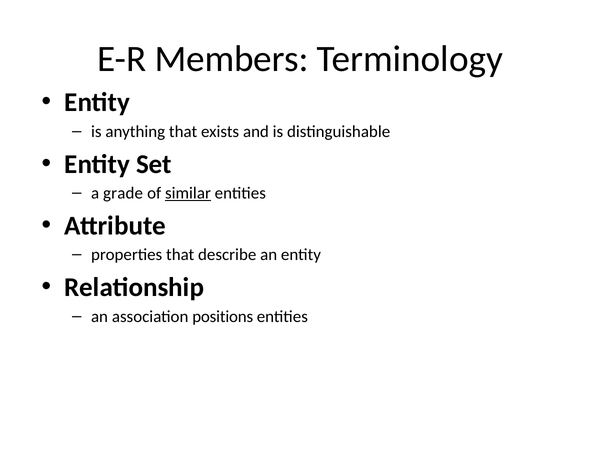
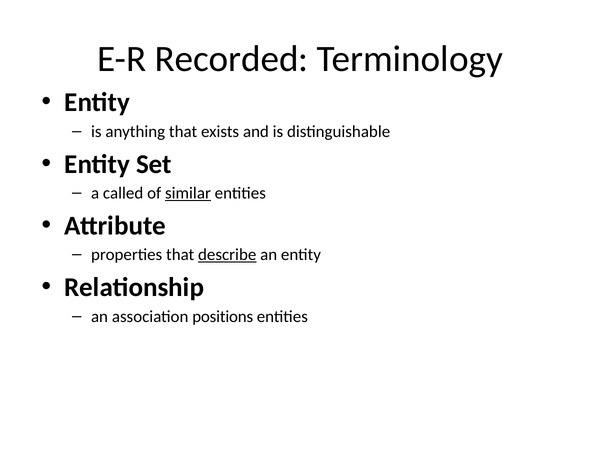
Members: Members -> Recorded
grade: grade -> called
describe underline: none -> present
